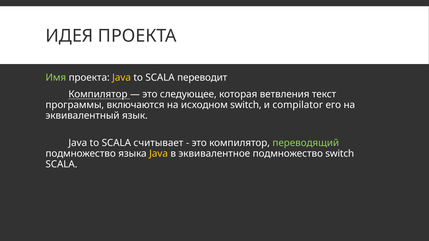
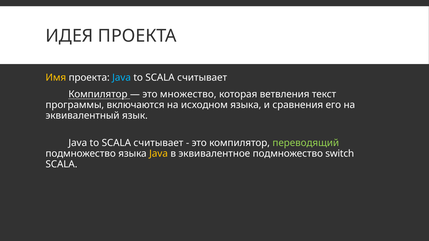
Имя colour: light green -> yellow
Java at (122, 78) colour: yellow -> light blue
переводит at (202, 78): переводит -> считывает
следующее: следующее -> множество
исходном switch: switch -> языка
compilator: compilator -> сравнения
